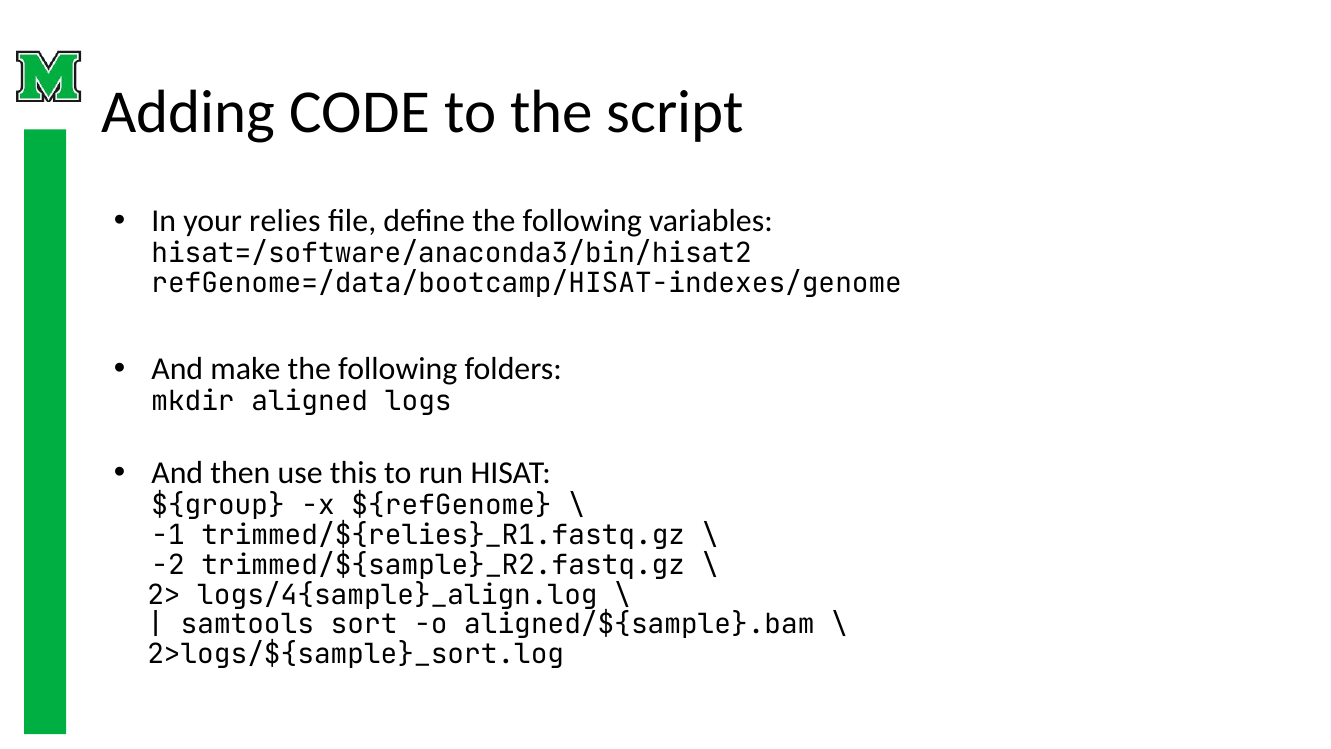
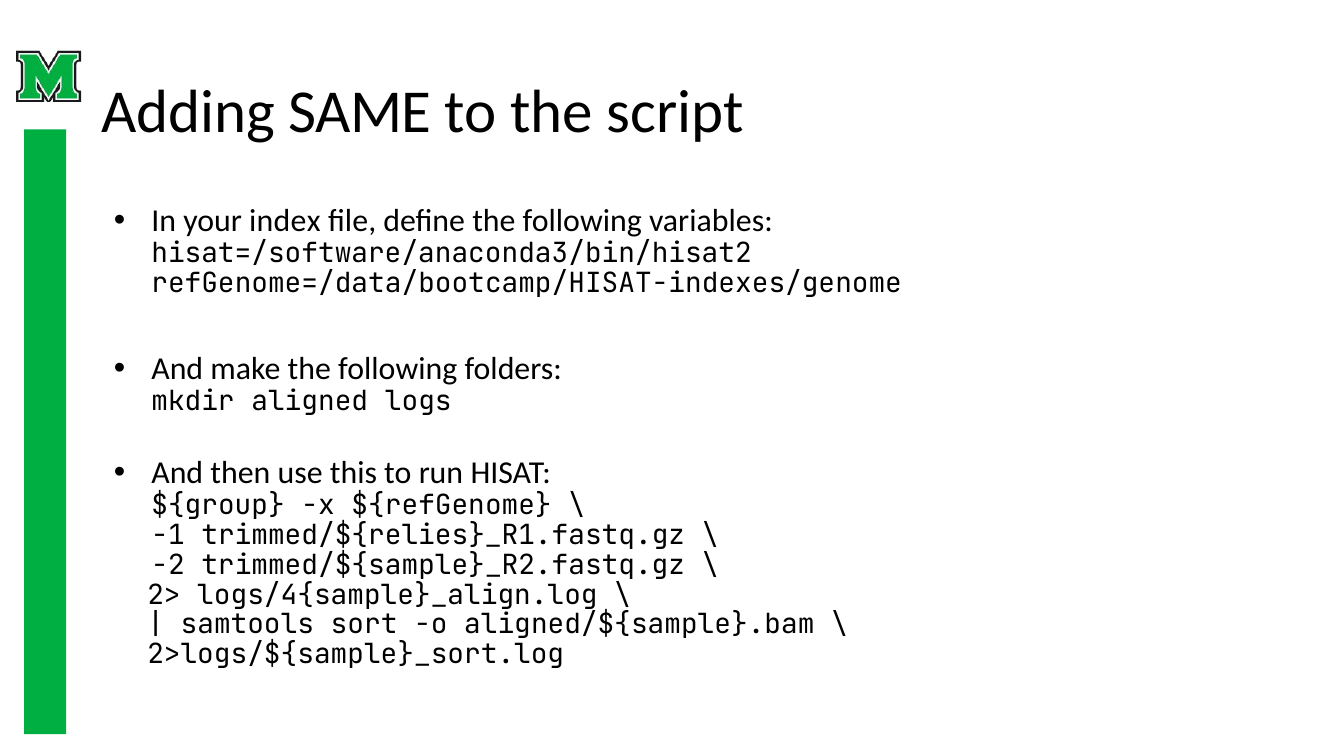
CODE: CODE -> SAME
relies: relies -> index
